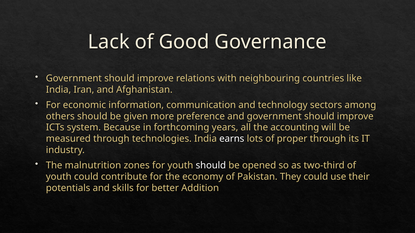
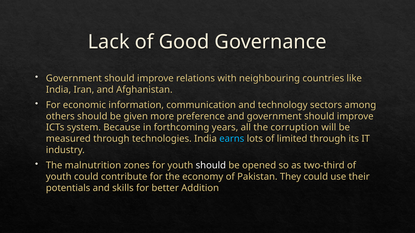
accounting: accounting -> corruption
earns colour: white -> light blue
proper: proper -> limited
